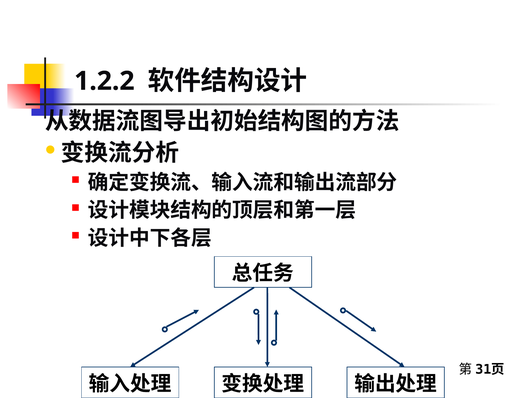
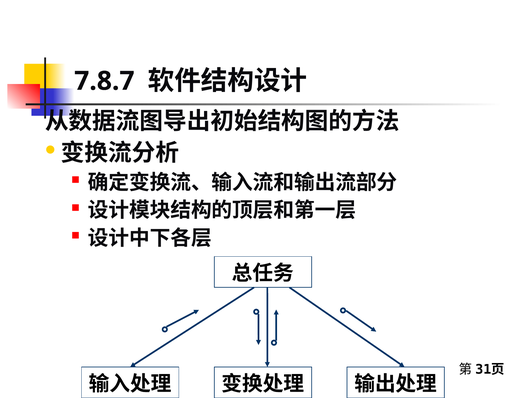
1.2.2: 1.2.2 -> 7.8.7
